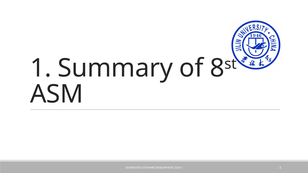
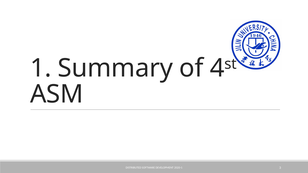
8: 8 -> 4
